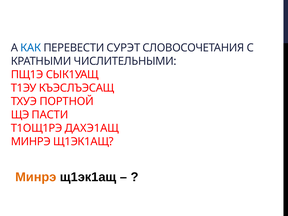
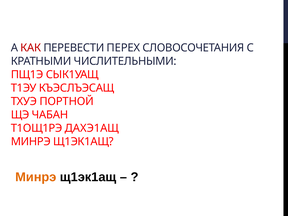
КАК colour: blue -> red
СУРЭТ: СУРЭТ -> ПЕРЕХ
ПАСТИ: ПАСТИ -> ЧАБАН
